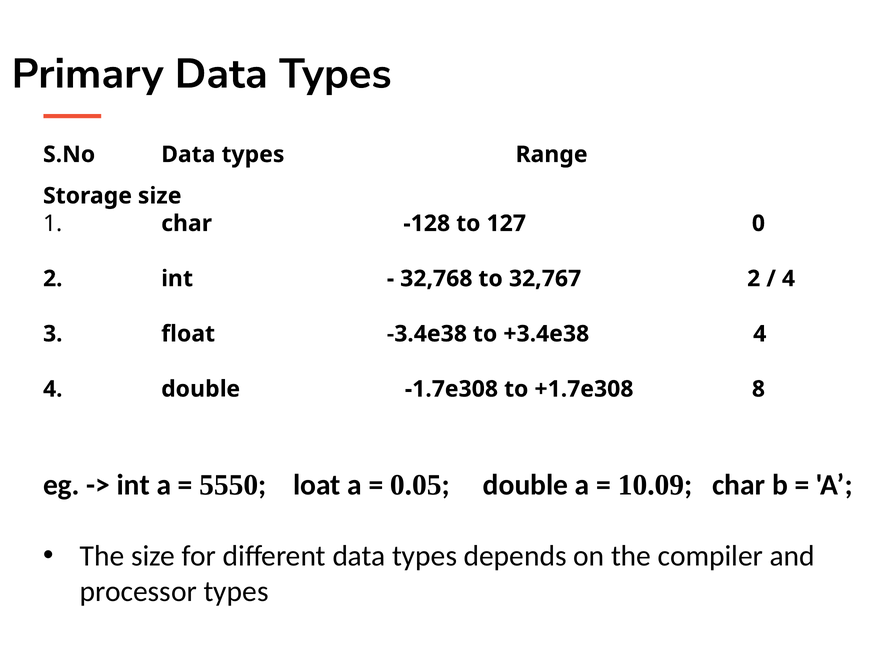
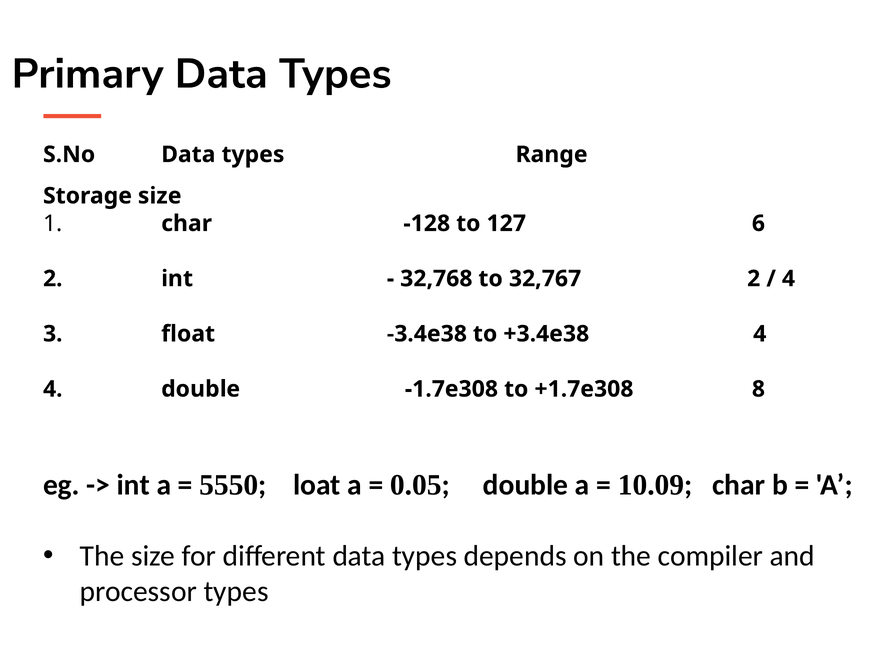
0: 0 -> 6
